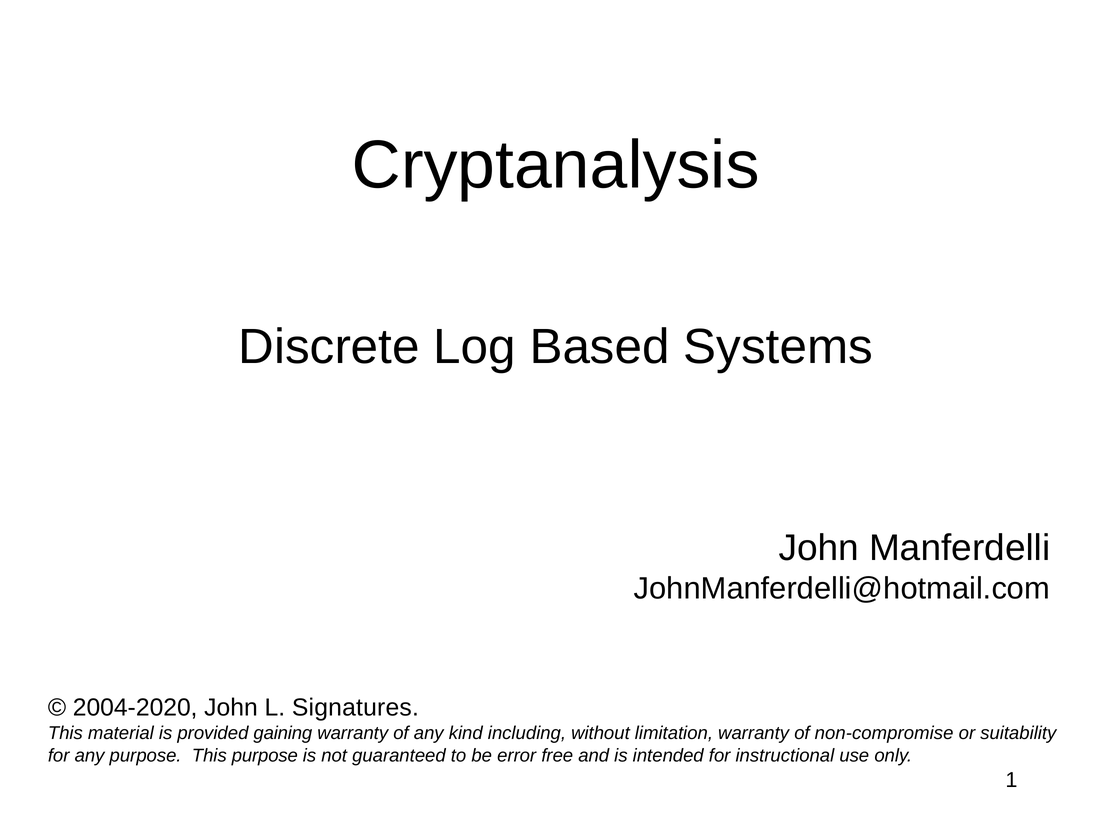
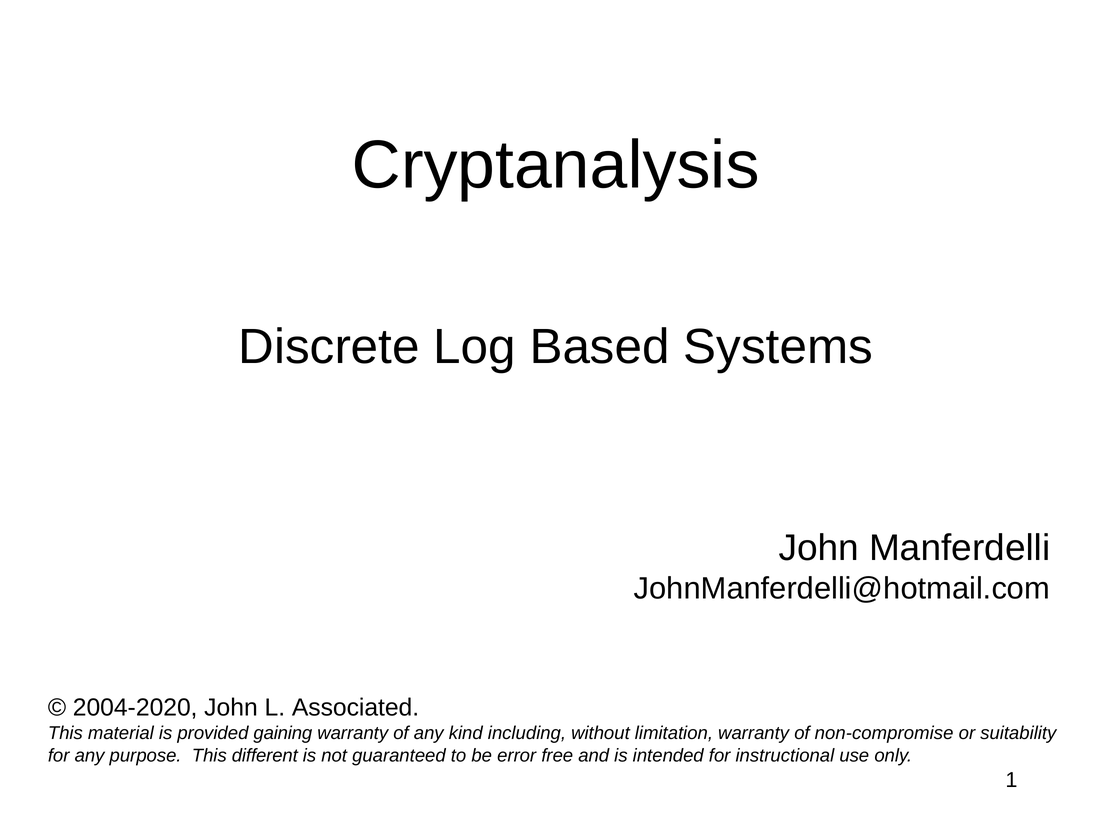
Signatures: Signatures -> Associated
This purpose: purpose -> different
